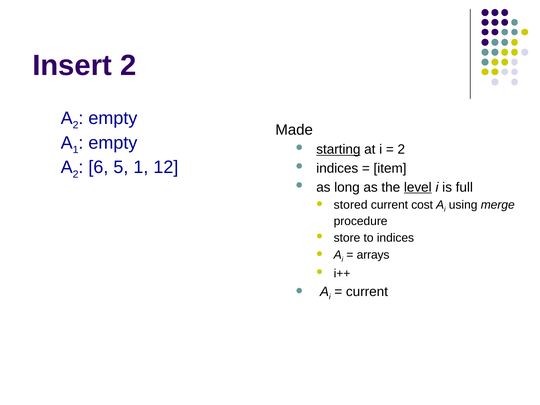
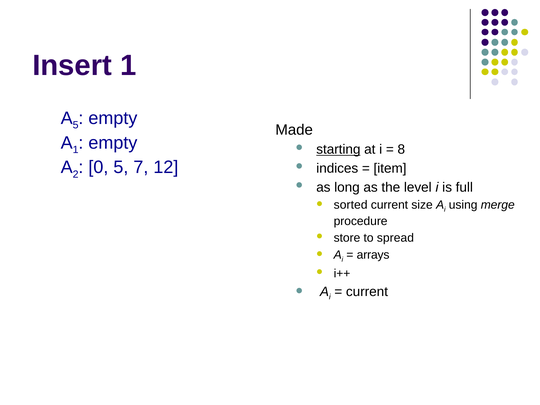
Insert 2: 2 -> 1
2 at (76, 125): 2 -> 5
2 at (401, 149): 2 -> 8
6: 6 -> 0
5 1: 1 -> 7
level underline: present -> none
stored: stored -> sorted
cost: cost -> size
to indices: indices -> spread
